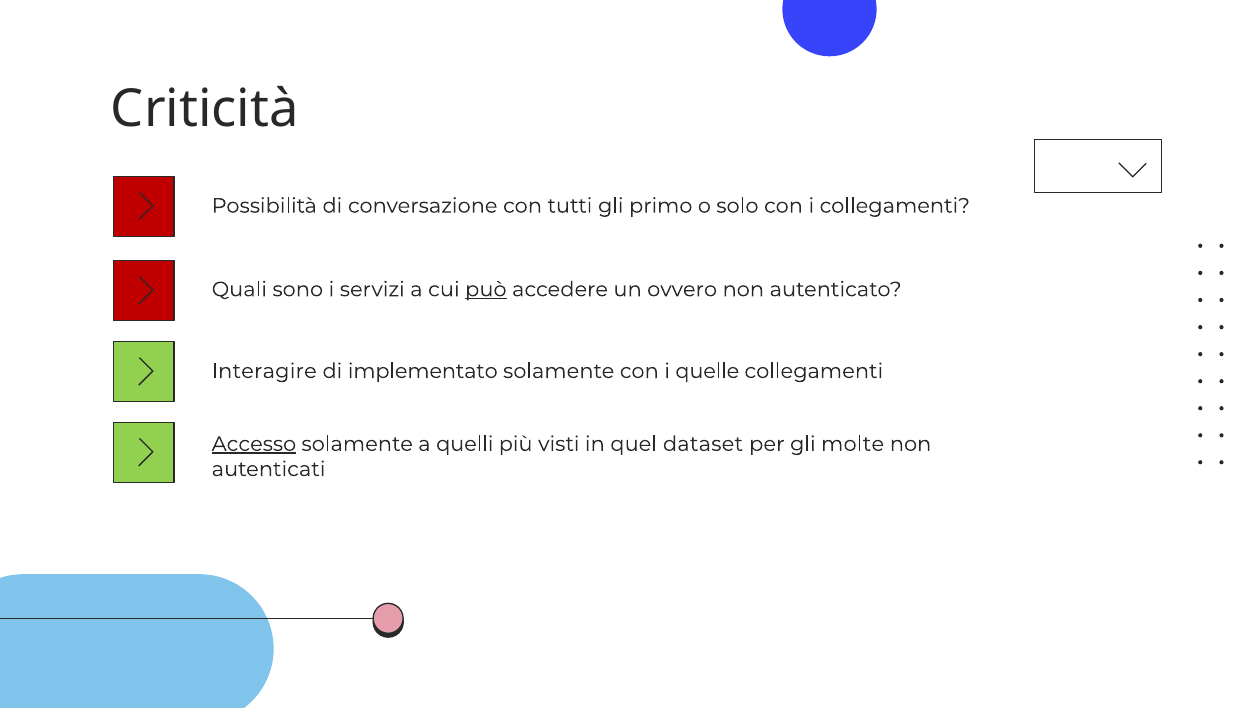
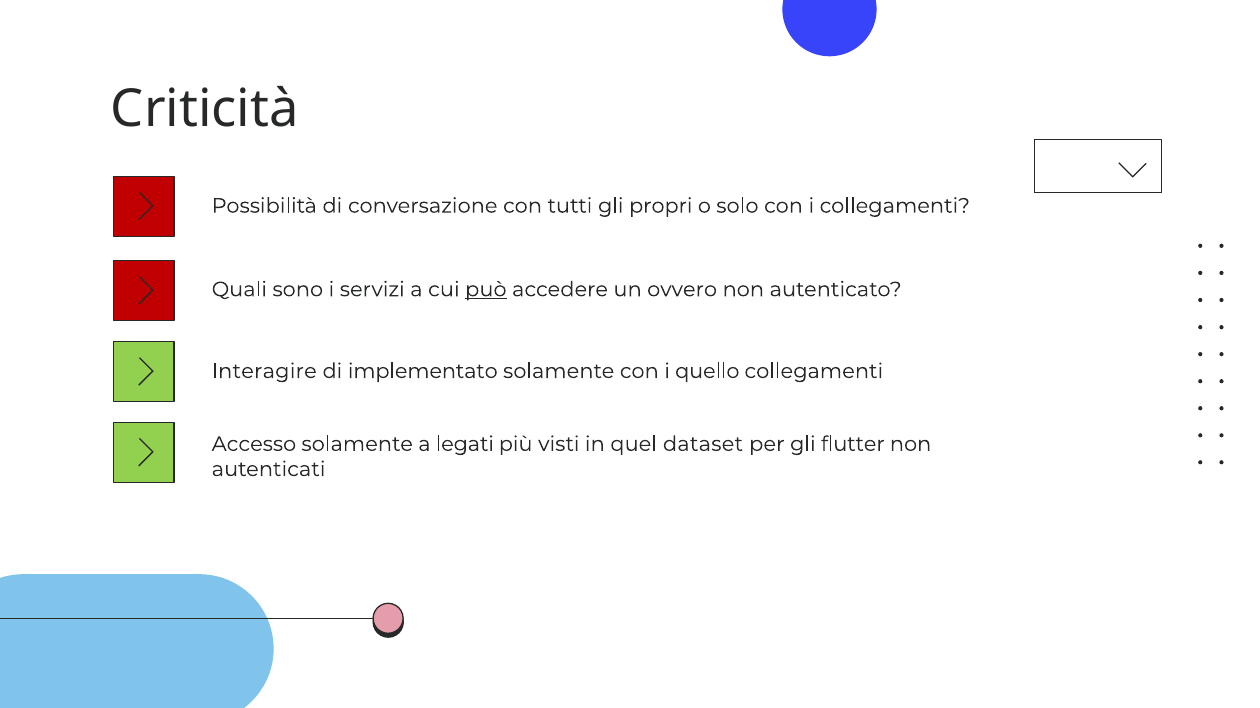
primo: primo -> propri
quelle: quelle -> quello
Accesso underline: present -> none
quelli: quelli -> legati
molte: molte -> flutter
